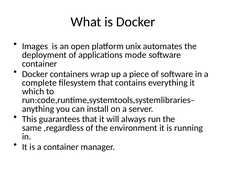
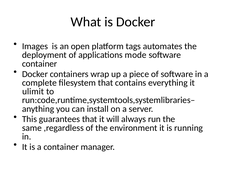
unix: unix -> tags
which: which -> ulimit
